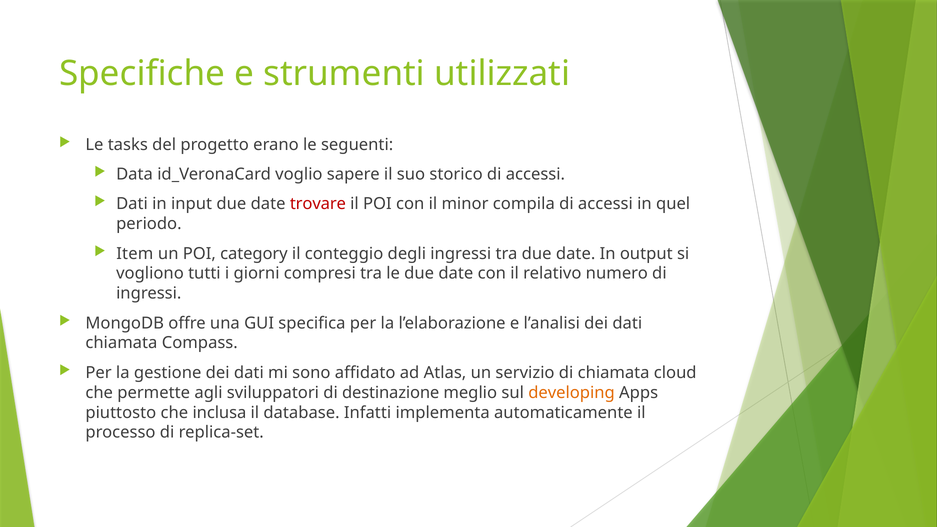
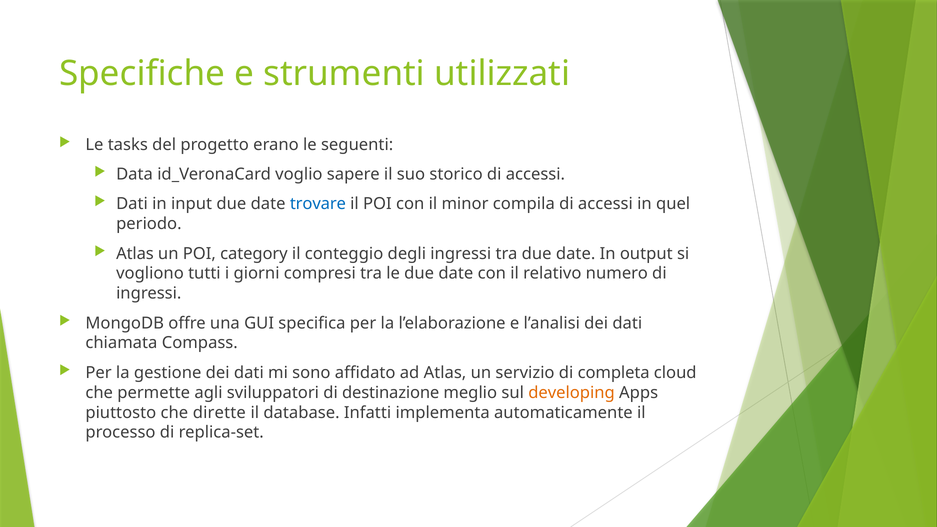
trovare colour: red -> blue
Item at (135, 254): Item -> Atlas
di chiamata: chiamata -> completa
inclusa: inclusa -> dirette
